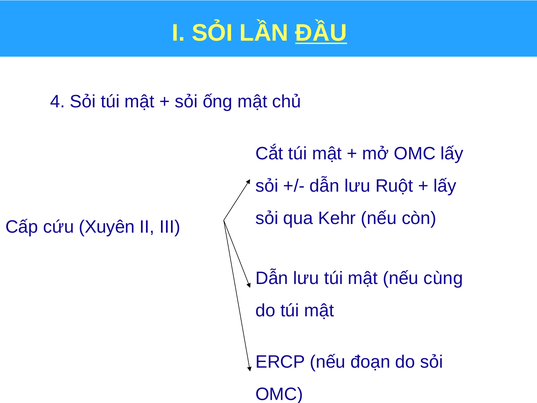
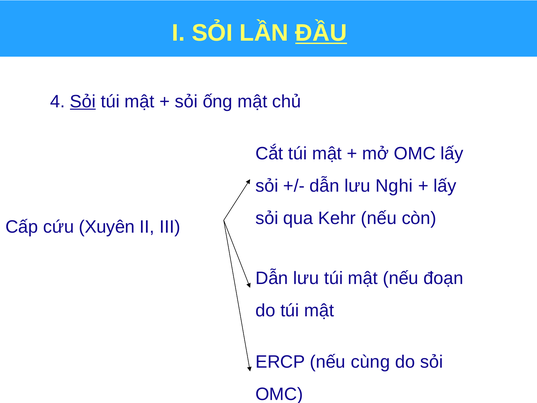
Sỏi at (83, 101) underline: none -> present
Ruột: Ruột -> Nghi
cùng: cùng -> đoạn
đoạn: đoạn -> cùng
